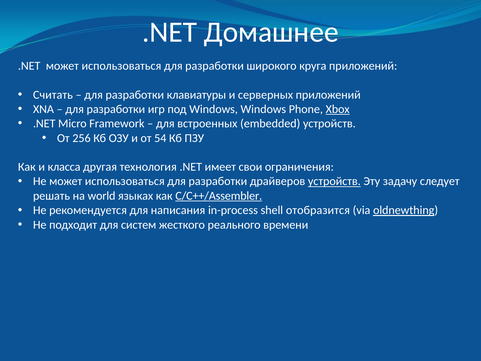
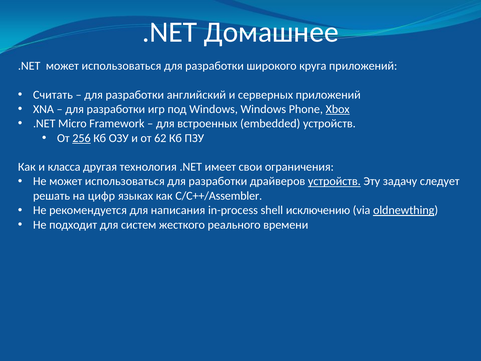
клавиатуры: клавиатуры -> английский
256 underline: none -> present
54: 54 -> 62
world: world -> цифр
C/C++/Assembler underline: present -> none
отобразится: отобразится -> исключению
